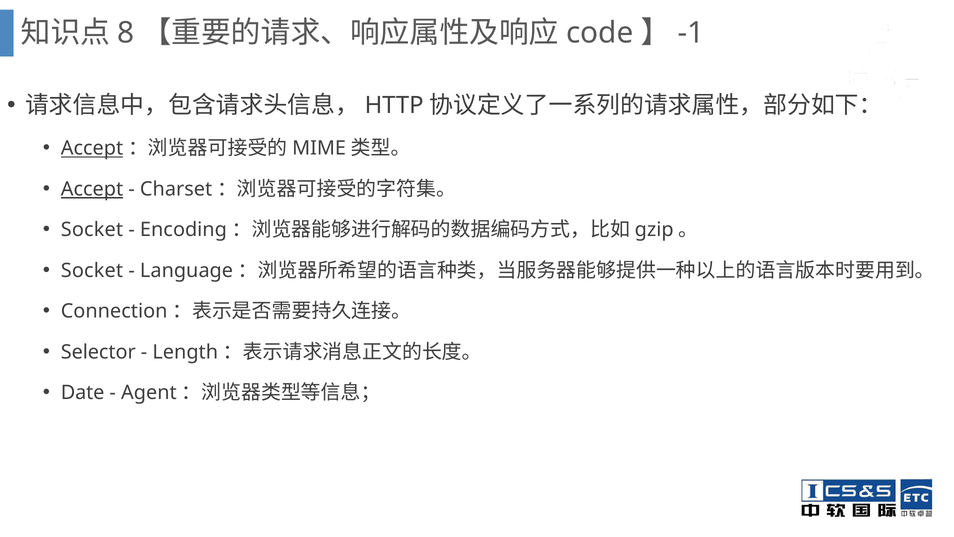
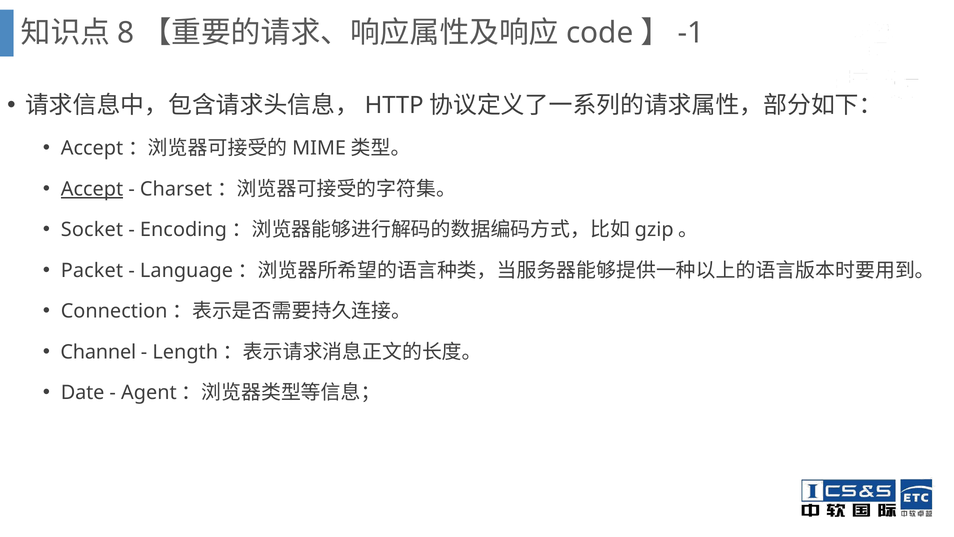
Accept at (92, 148) underline: present -> none
Socket at (92, 270): Socket -> Packet
Selector: Selector -> Channel
